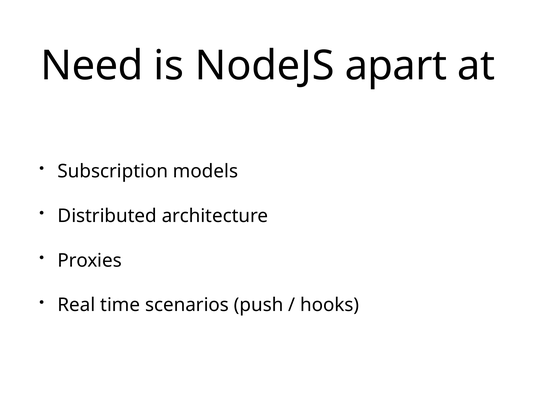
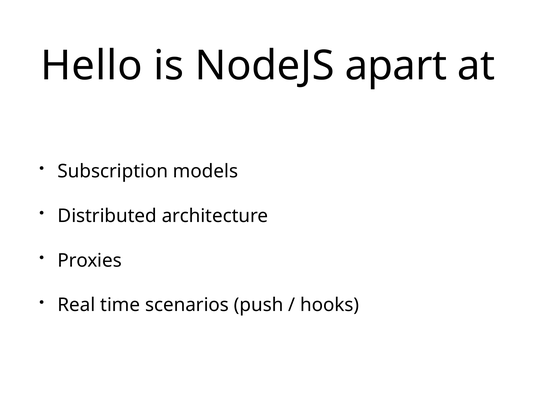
Need: Need -> Hello
